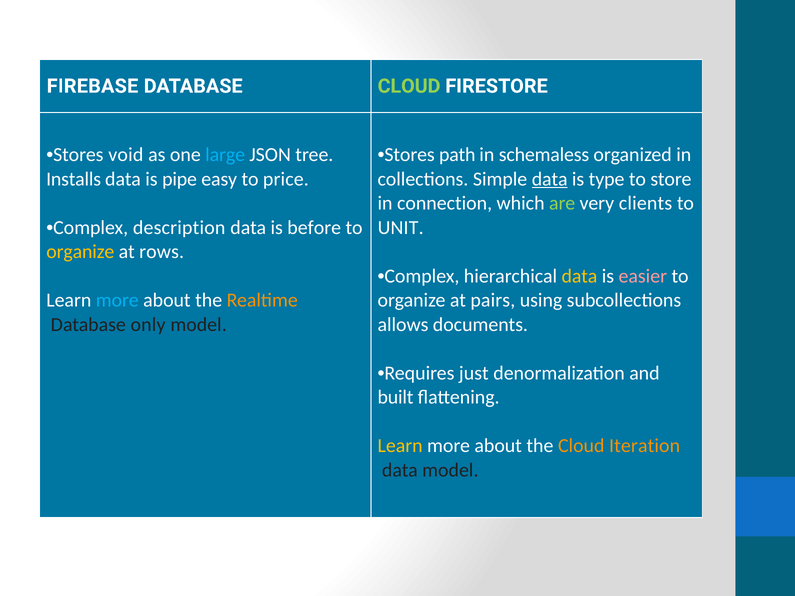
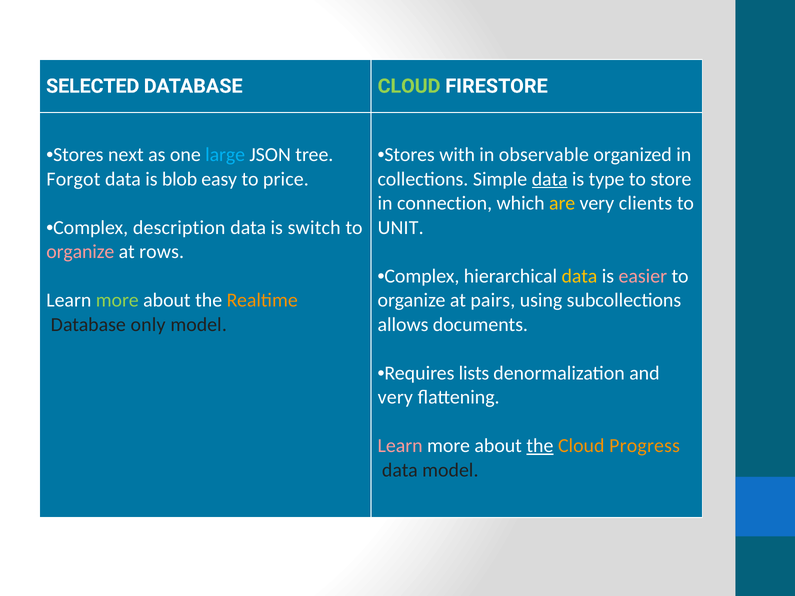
FIREBASE: FIREBASE -> SELECTED
void: void -> next
path: path -> with
schemaless: schemaless -> observable
Installs: Installs -> Forgot
pipe: pipe -> blob
are colour: light green -> yellow
before: before -> switch
organize at (80, 252) colour: yellow -> pink
more at (117, 300) colour: light blue -> light green
just: just -> lists
built at (396, 397): built -> very
Learn at (400, 446) colour: yellow -> pink
the at (540, 446) underline: none -> present
Iteration: Iteration -> Progress
